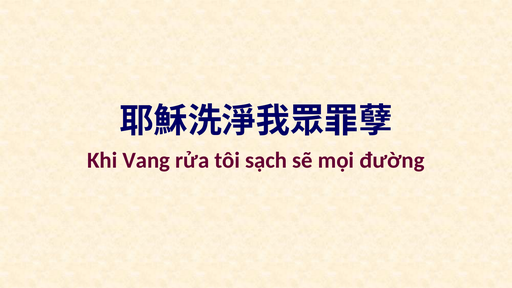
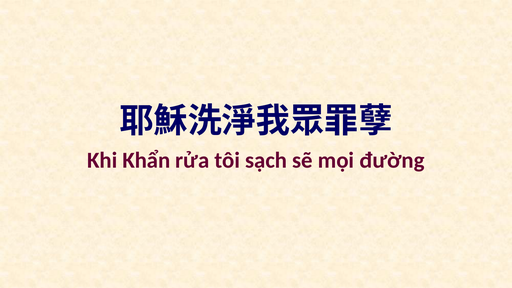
Vang: Vang -> Khẩn
